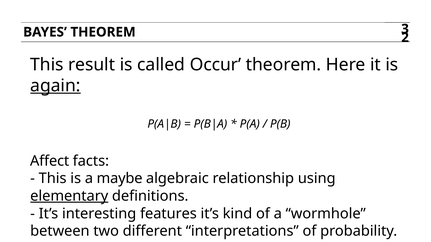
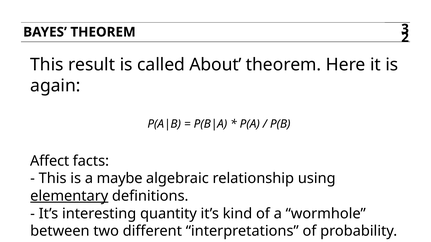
Occur: Occur -> About
again underline: present -> none
features: features -> quantity
